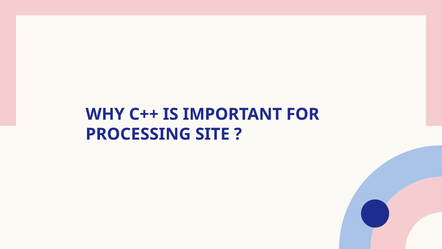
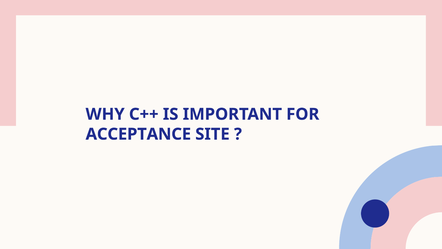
PROCESSING: PROCESSING -> ACCEPTANCE
